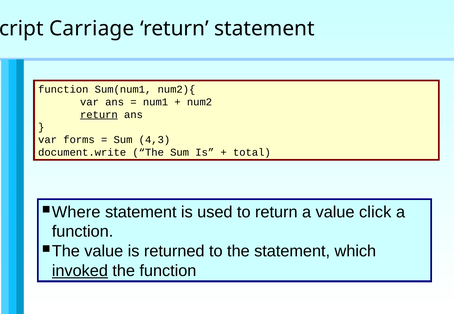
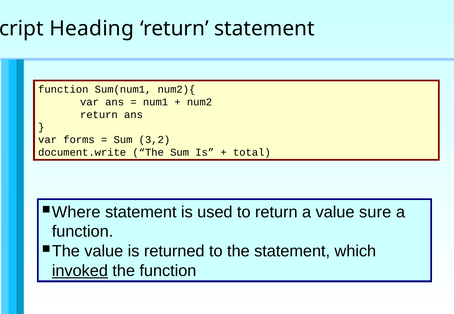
Carriage: Carriage -> Heading
return at (99, 115) underline: present -> none
4,3: 4,3 -> 3,2
click: click -> sure
